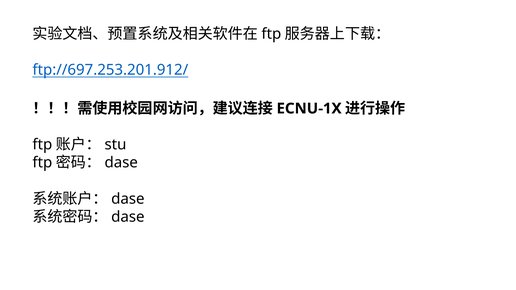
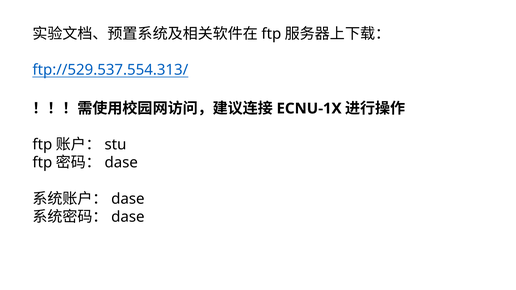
ftp://697.253.201.912/: ftp://697.253.201.912/ -> ftp://529.537.554.313/
